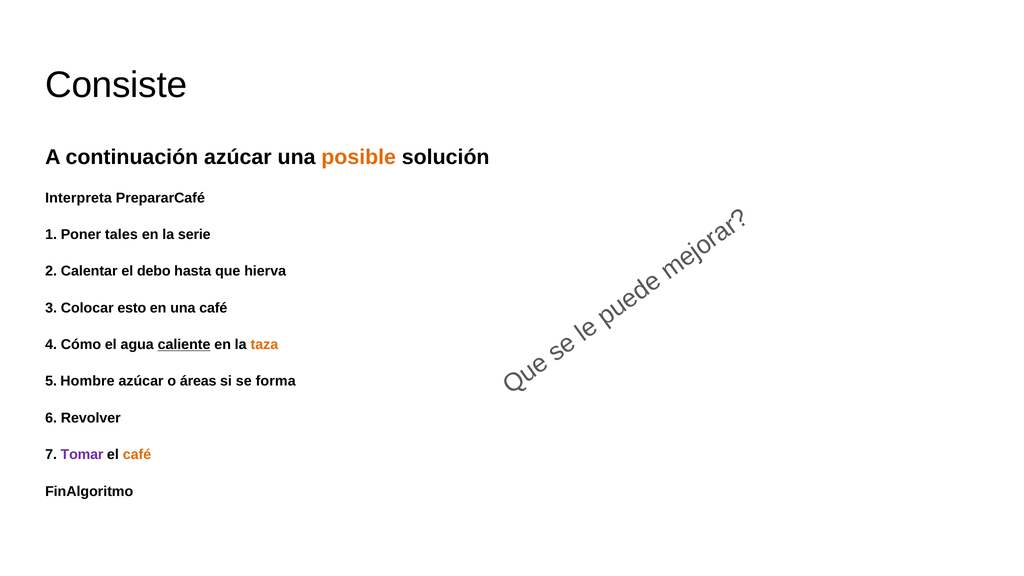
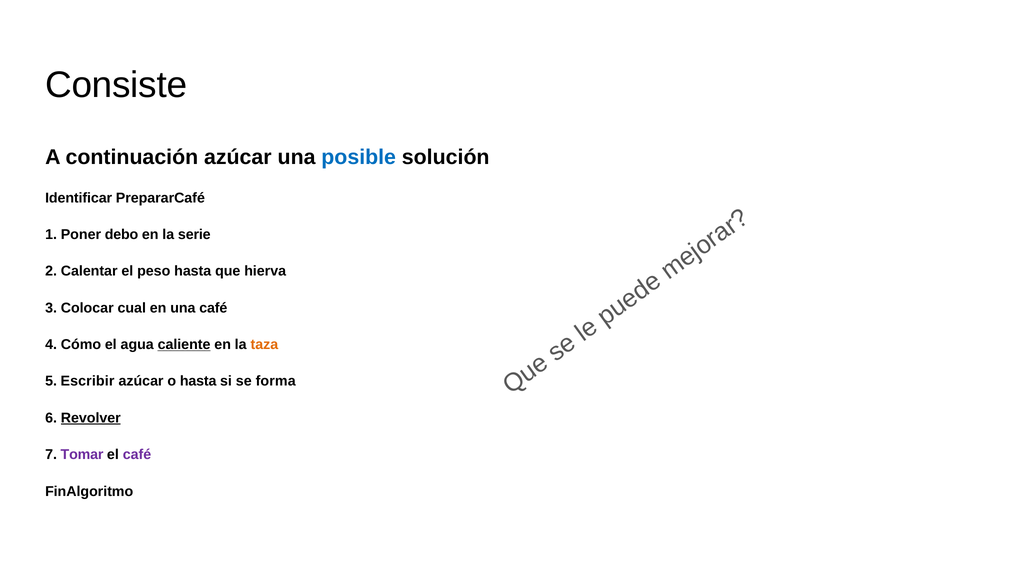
posible colour: orange -> blue
Interpreta: Interpreta -> Identificar
tales: tales -> debo
debo: debo -> peso
esto: esto -> cual
Hombre: Hombre -> Escribir
o áreas: áreas -> hasta
Revolver underline: none -> present
café at (137, 455) colour: orange -> purple
